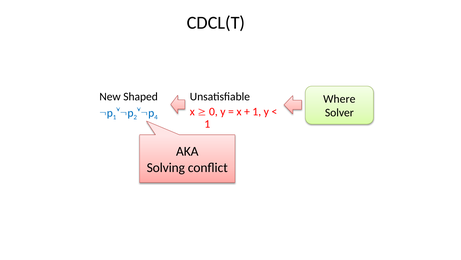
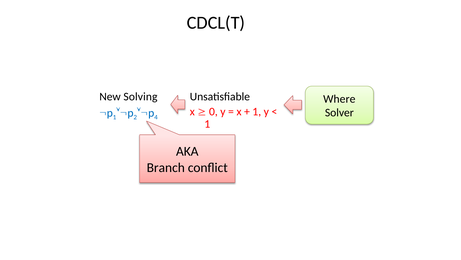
Shaped: Shaped -> Solving
Solving: Solving -> Branch
